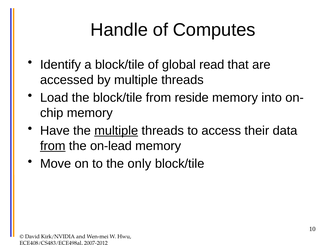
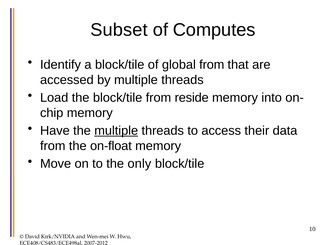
Handle: Handle -> Subset
global read: read -> from
from at (53, 146) underline: present -> none
on-lead: on-lead -> on-float
